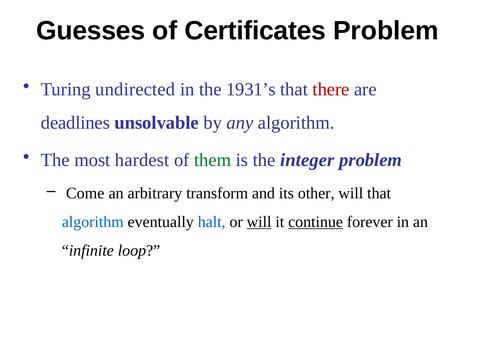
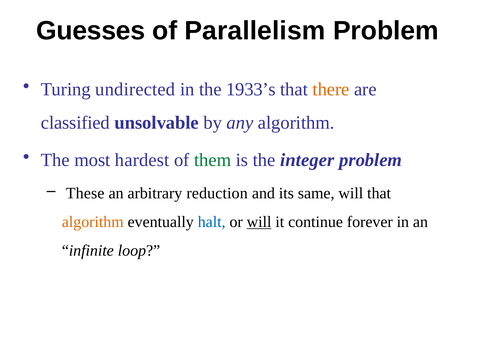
Certificates: Certificates -> Parallelism
1931’s: 1931’s -> 1933’s
there colour: red -> orange
deadlines: deadlines -> classified
Come: Come -> These
transform: transform -> reduction
other: other -> same
algorithm at (93, 222) colour: blue -> orange
continue underline: present -> none
